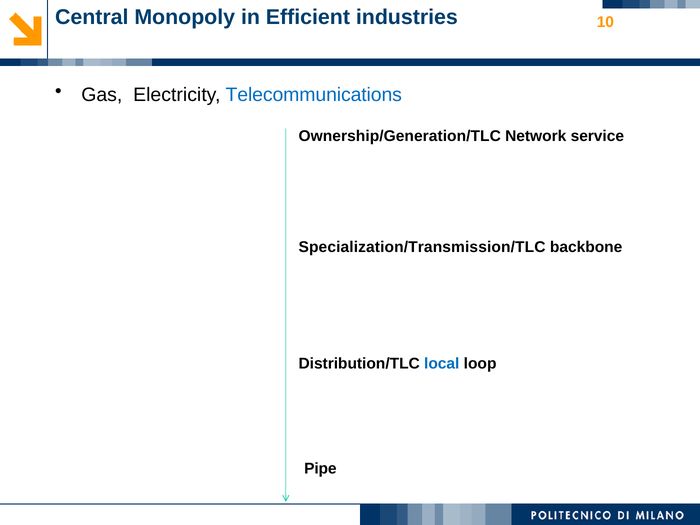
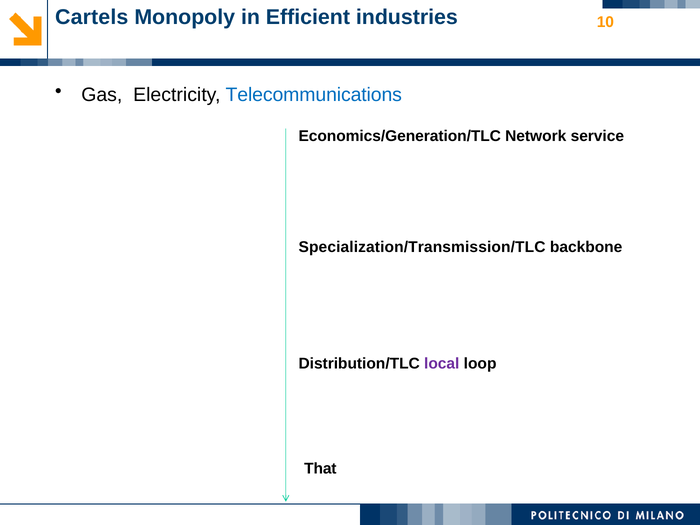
Central: Central -> Cartels
Ownership/Generation/TLC: Ownership/Generation/TLC -> Economics/Generation/TLC
local colour: blue -> purple
Pipe: Pipe -> That
